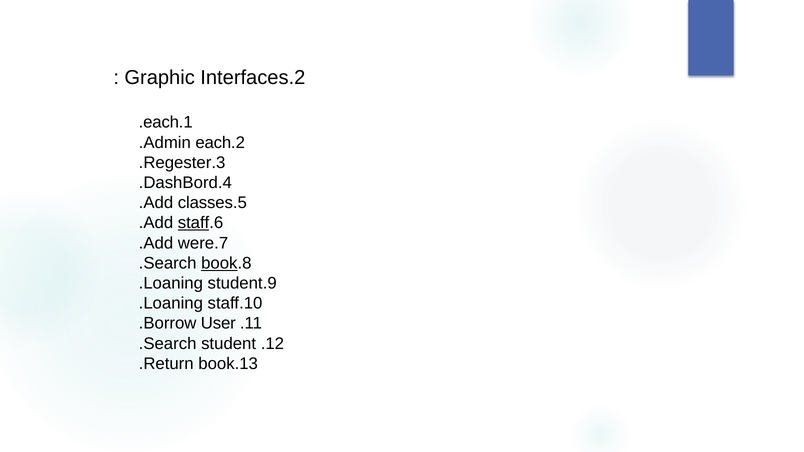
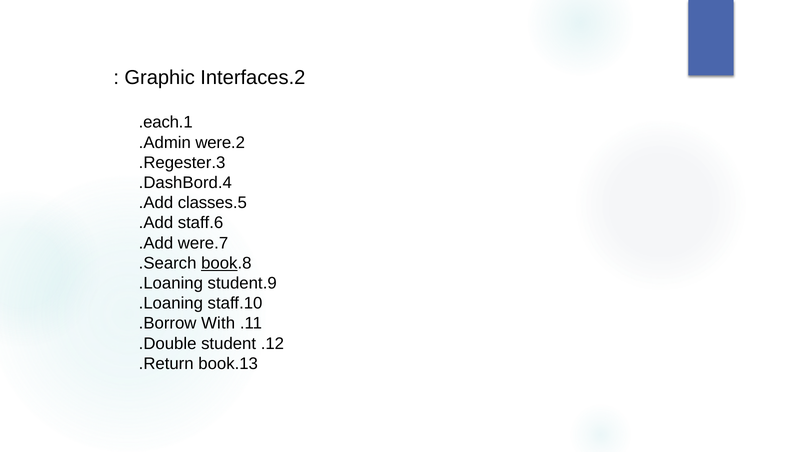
each at (213, 143): each -> were
staff at (194, 223) underline: present -> none
User: User -> With
Search at (170, 344): Search -> Double
